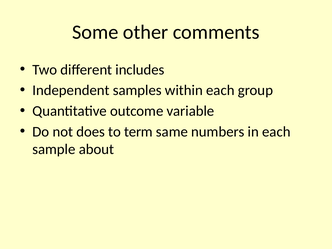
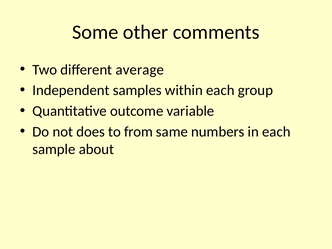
includes: includes -> average
term: term -> from
